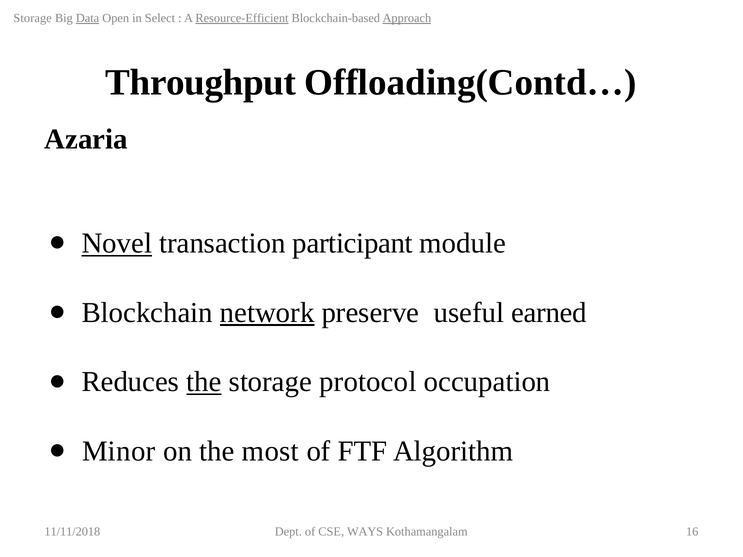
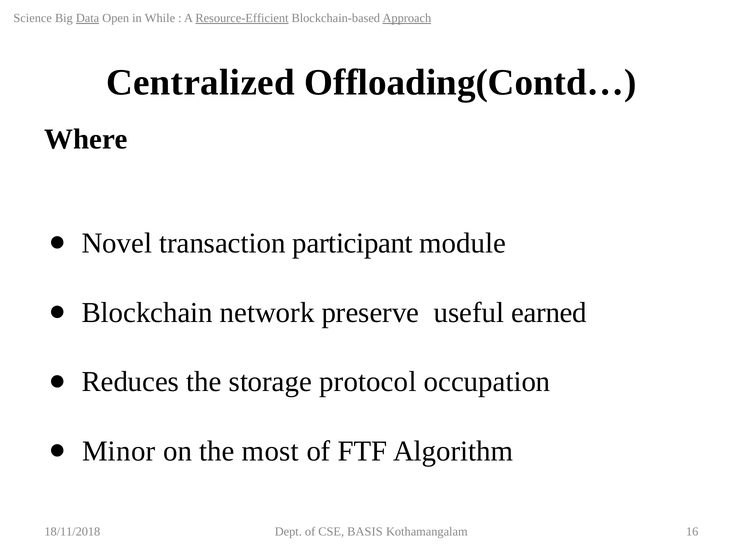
Storage at (33, 18): Storage -> Science
Select: Select -> While
Throughput: Throughput -> Centralized
Azaria: Azaria -> Where
Novel underline: present -> none
network underline: present -> none
the at (204, 382) underline: present -> none
11/11/2018: 11/11/2018 -> 18/11/2018
WAYS: WAYS -> BASIS
